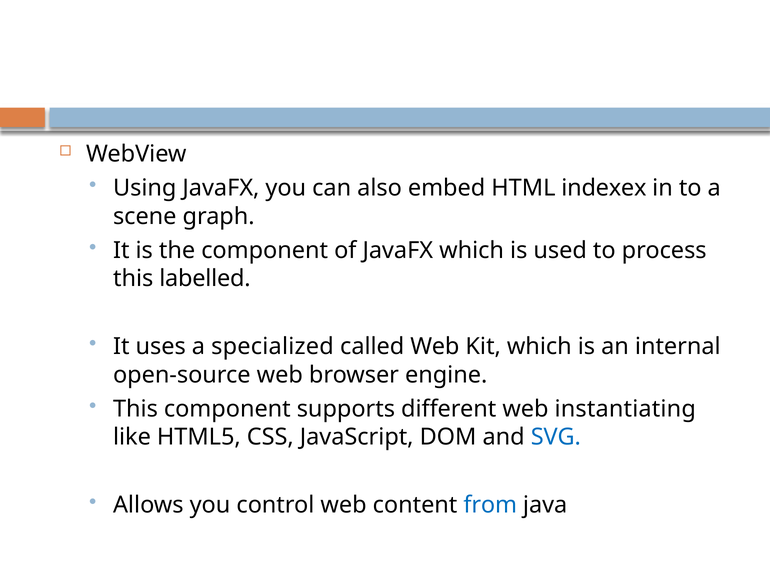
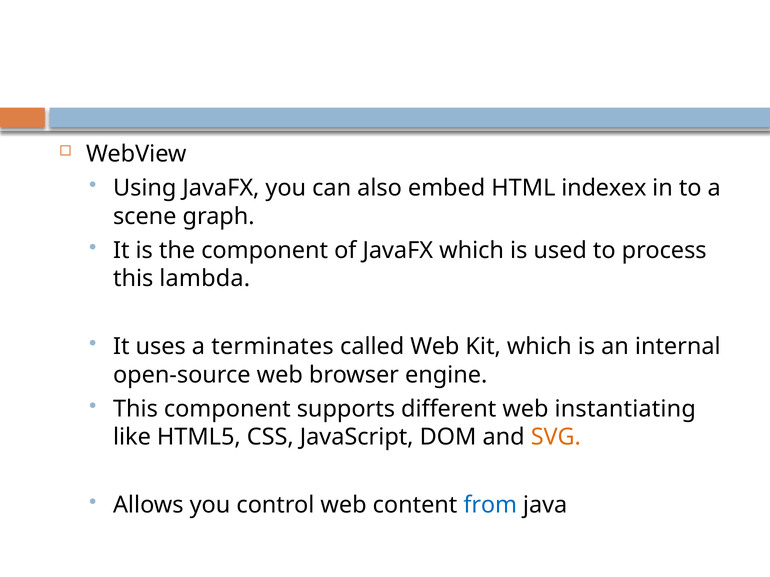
labelled: labelled -> lambda
specialized: specialized -> terminates
SVG colour: blue -> orange
